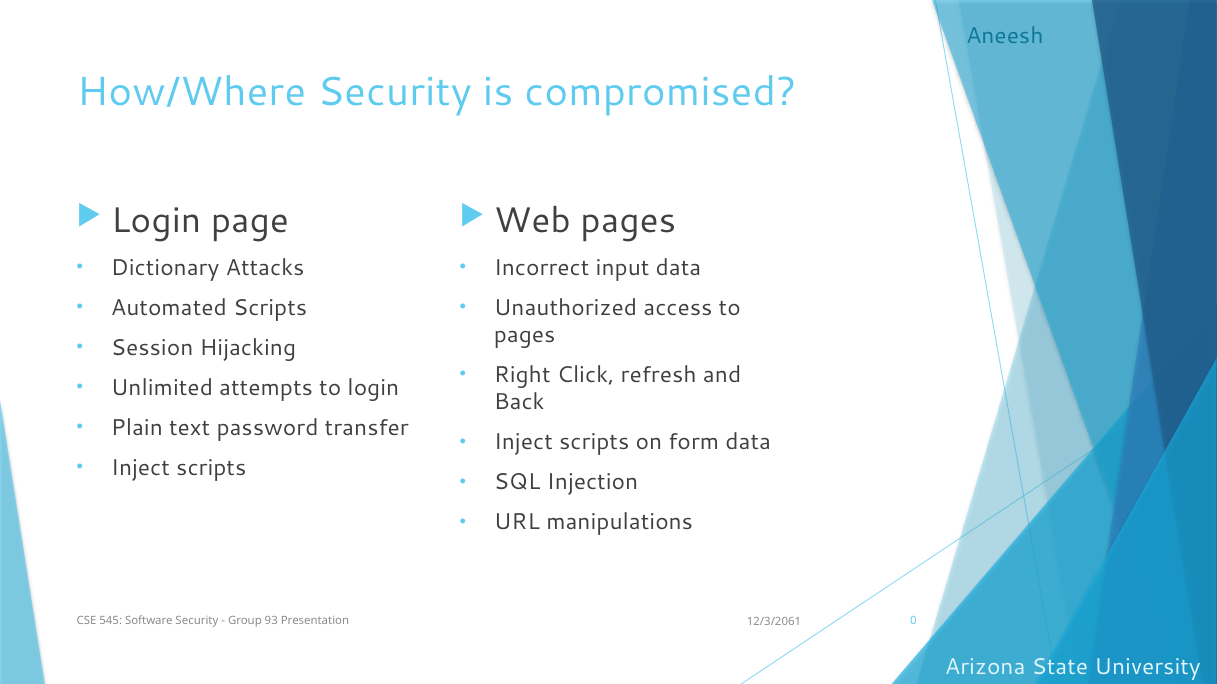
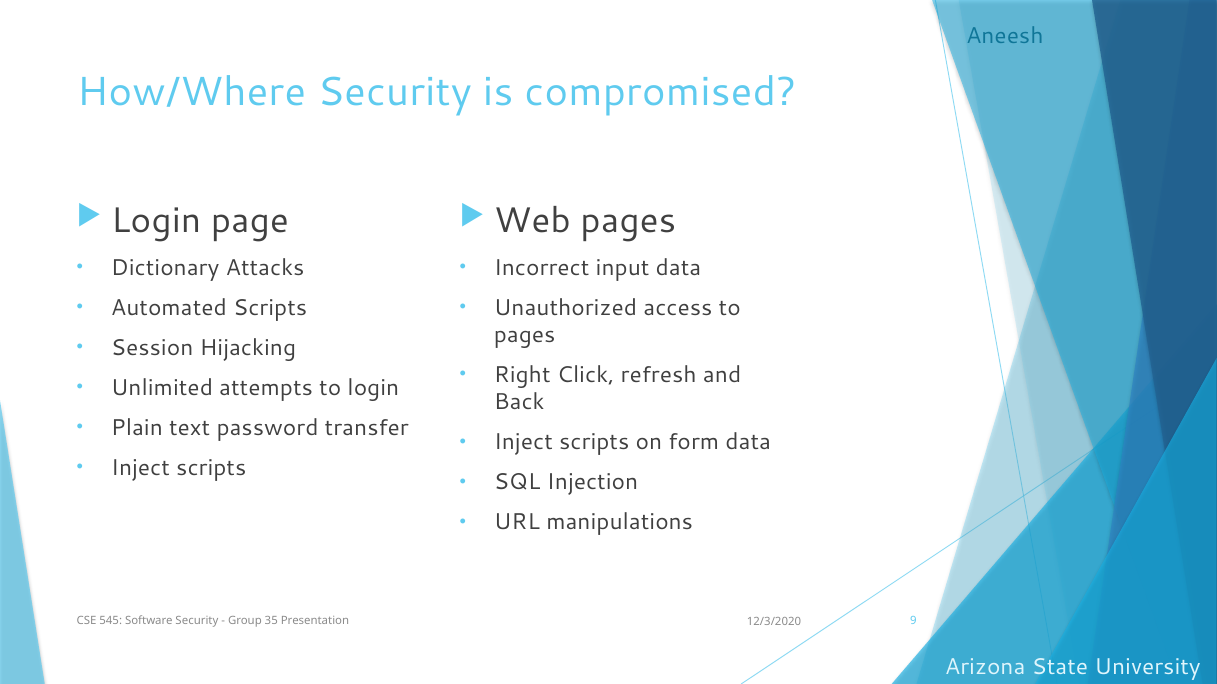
93: 93 -> 35
0: 0 -> 9
12/3/2061: 12/3/2061 -> 12/3/2020
